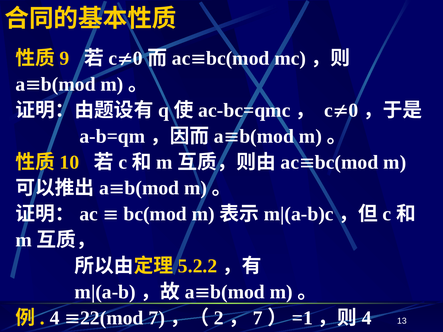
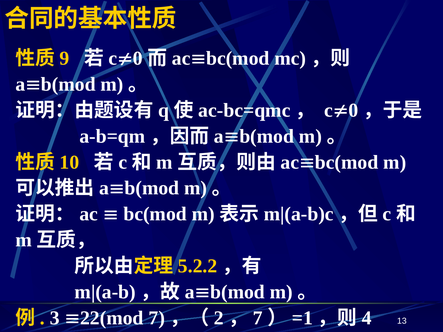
4 at (55, 318): 4 -> 3
